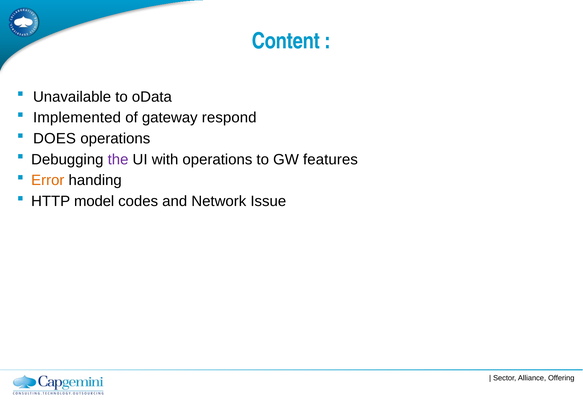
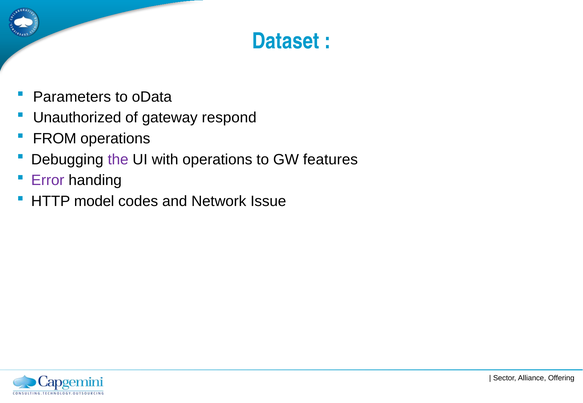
Content: Content -> Dataset
Unavailable: Unavailable -> Parameters
Implemented: Implemented -> Unauthorized
DOES: DOES -> FROM
Error colour: orange -> purple
